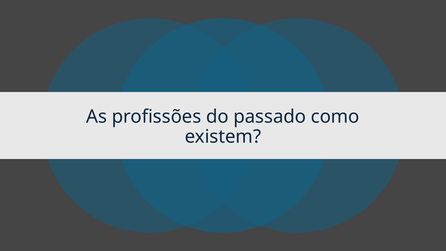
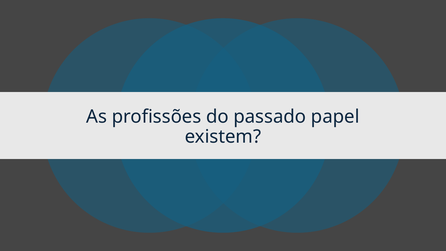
como: como -> papel
